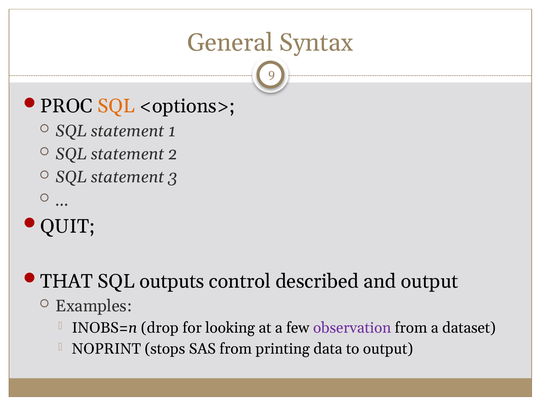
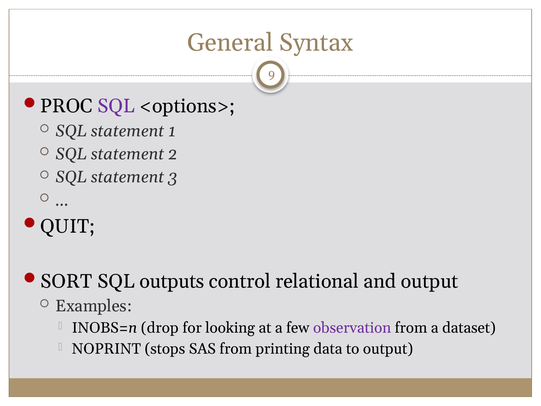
SQL at (116, 106) colour: orange -> purple
THAT: THAT -> SORT
described: described -> relational
